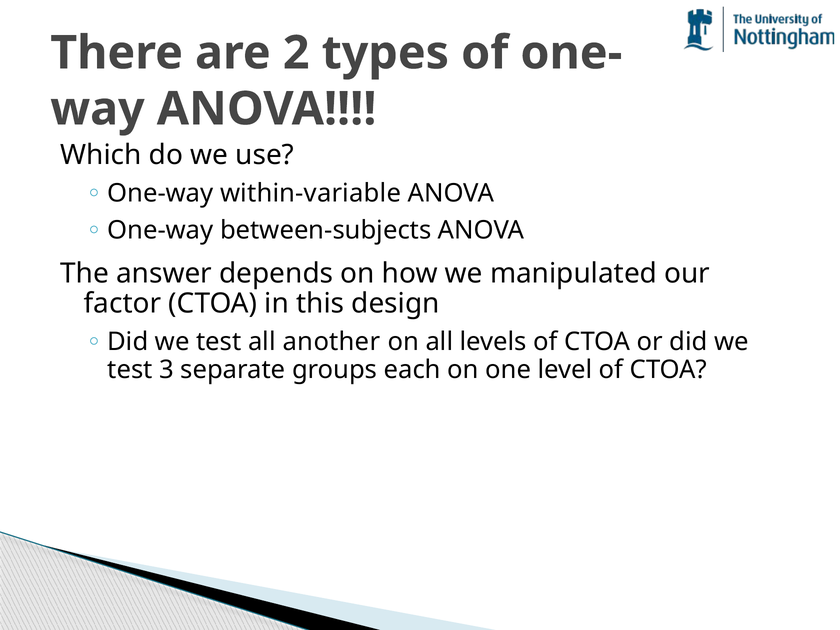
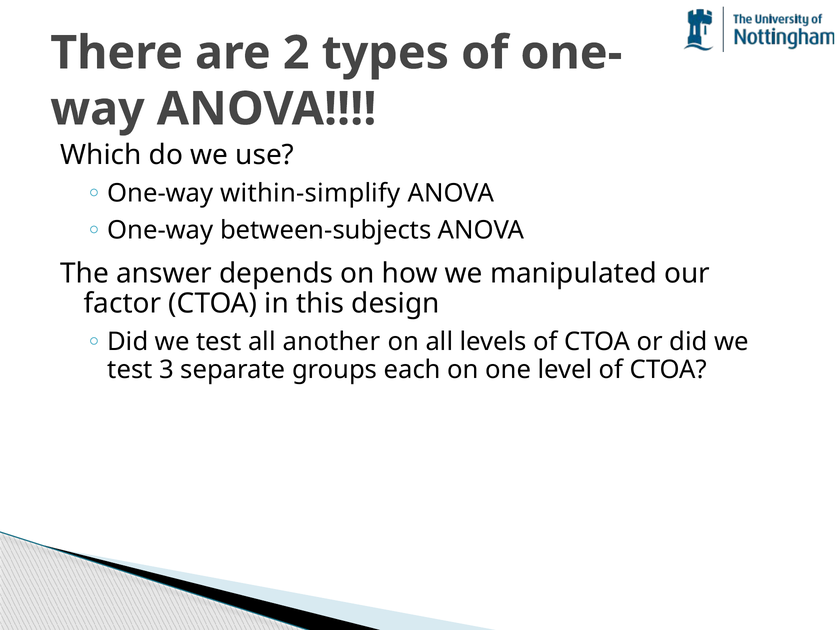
within-variable: within-variable -> within-simplify
